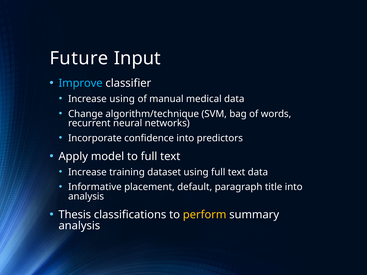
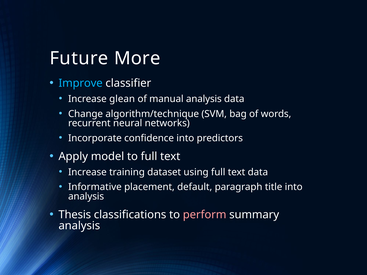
Input: Input -> More
Increase using: using -> glean
manual medical: medical -> analysis
perform colour: yellow -> pink
